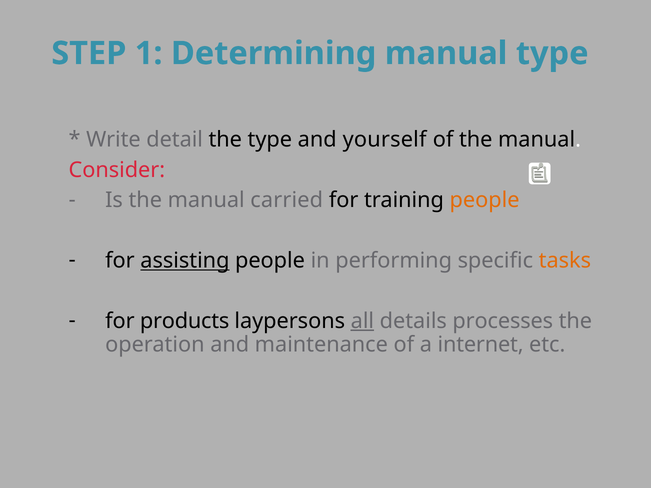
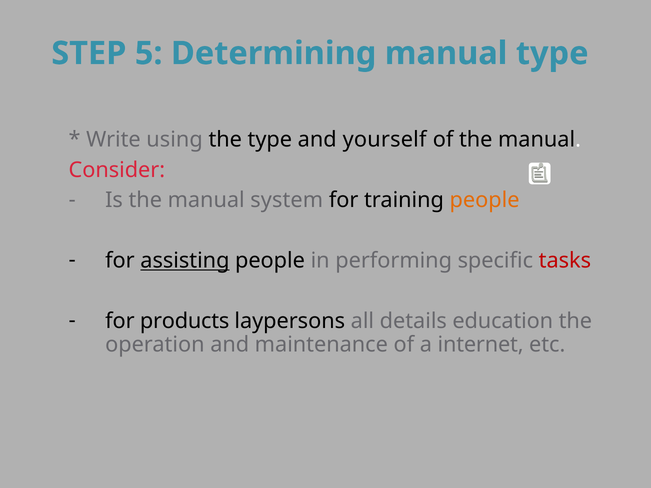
1: 1 -> 5
detail: detail -> using
carried: carried -> system
tasks colour: orange -> red
all underline: present -> none
processes: processes -> education
